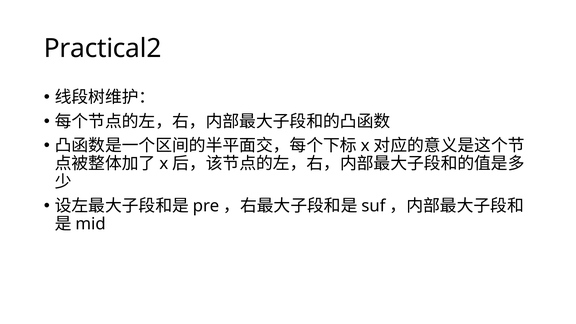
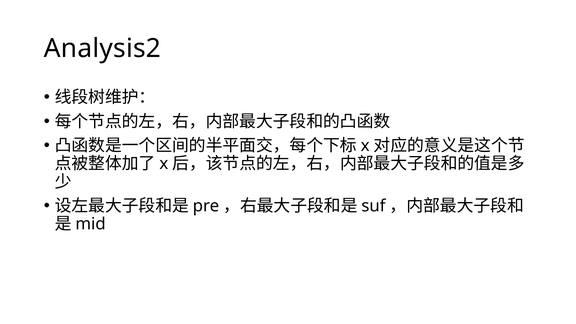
Practical2: Practical2 -> Analysis2
